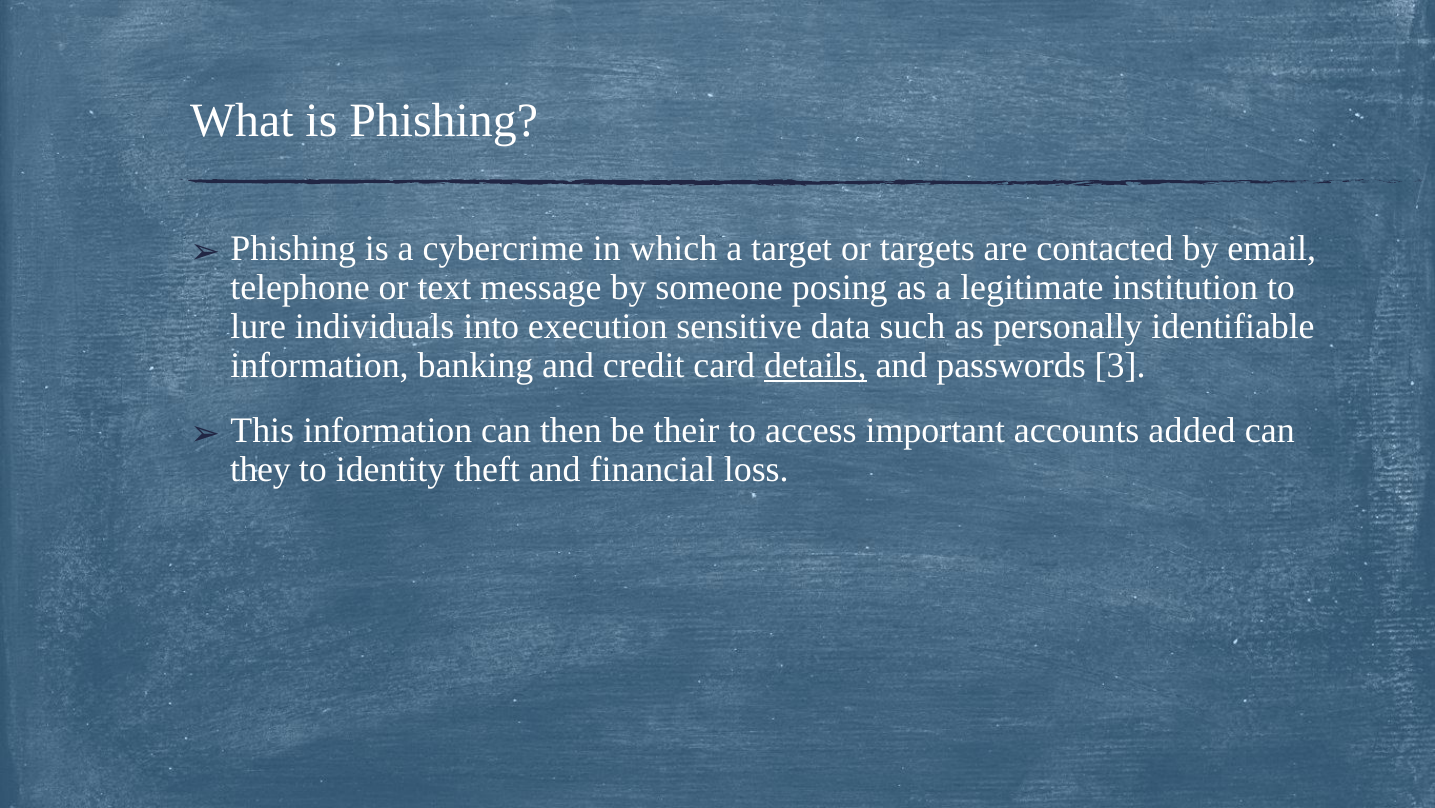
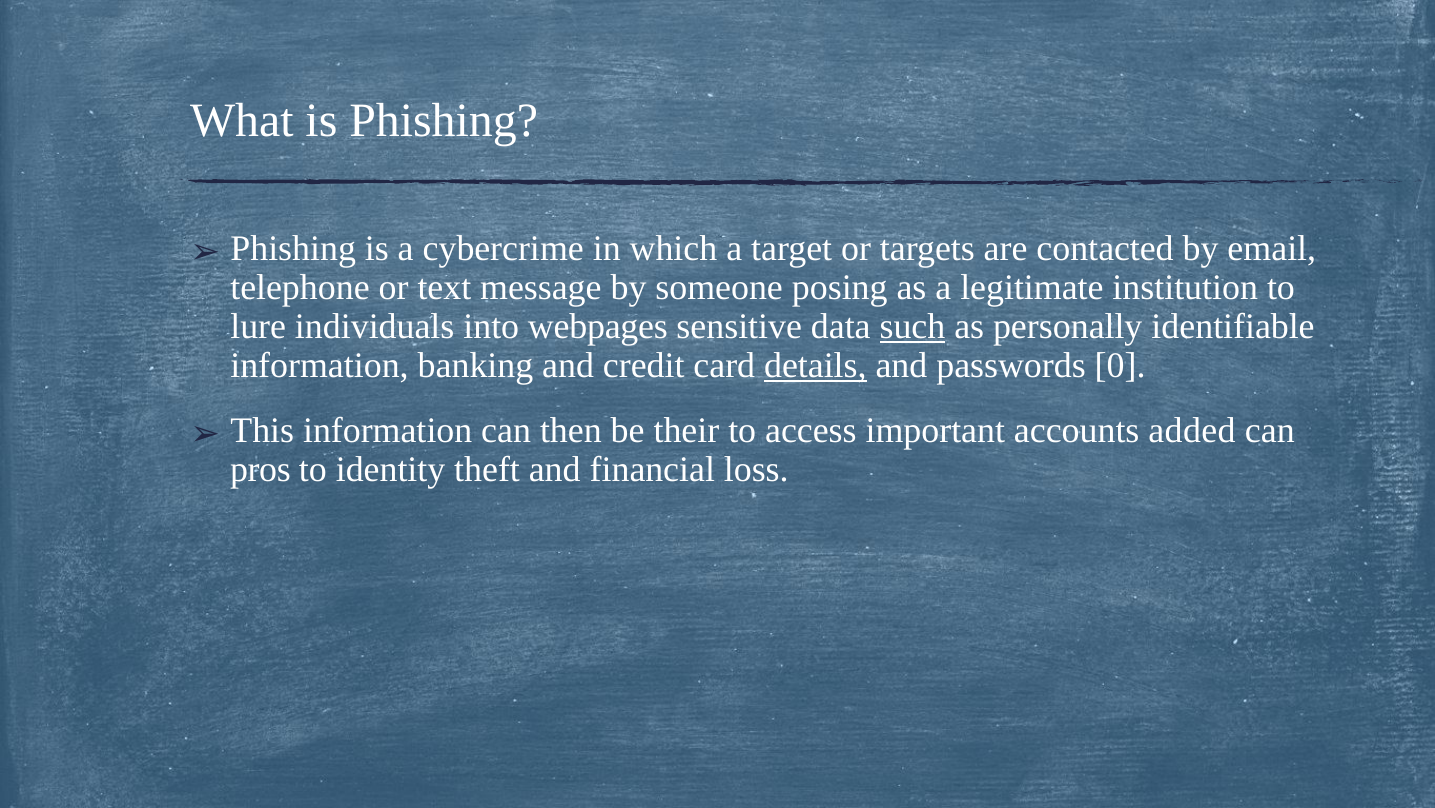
execution: execution -> webpages
such underline: none -> present
3: 3 -> 0
they: they -> pros
